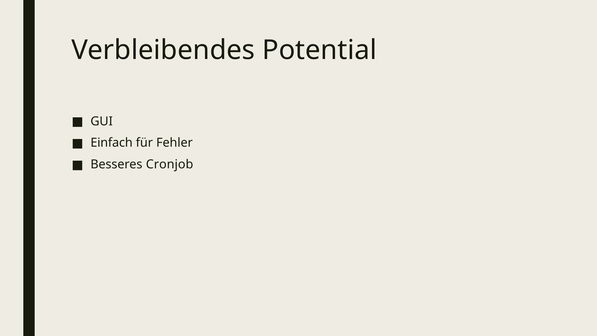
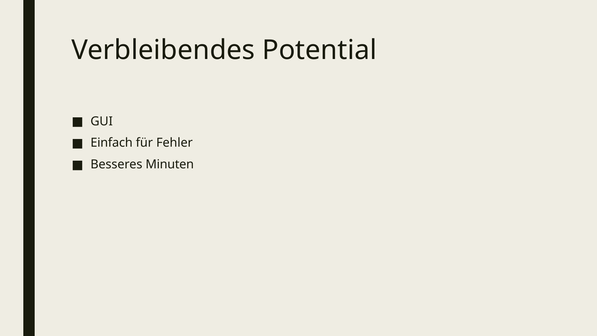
Cronjob: Cronjob -> Minuten
